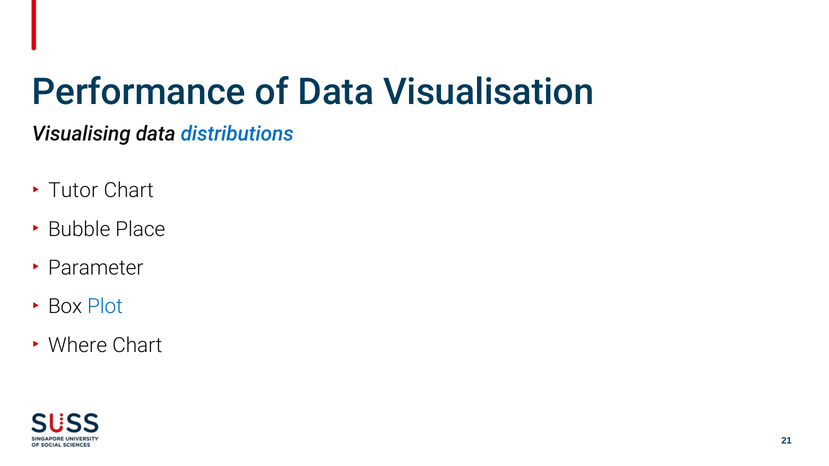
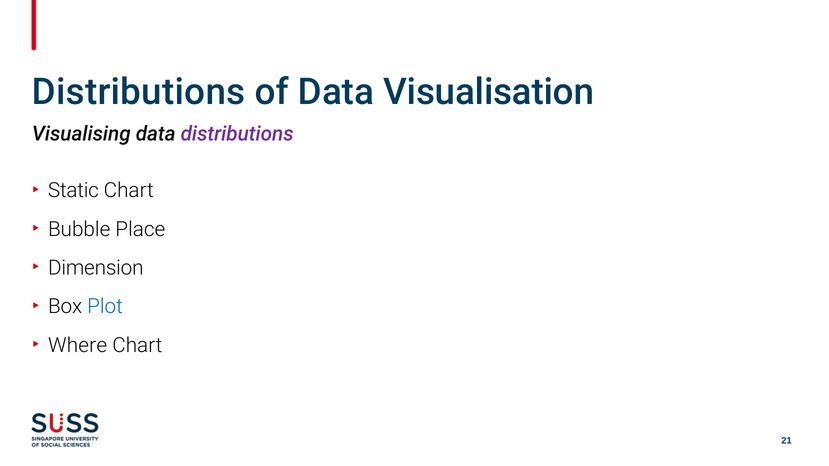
Performance at (139, 92): Performance -> Distributions
distributions at (237, 134) colour: blue -> purple
Tutor: Tutor -> Static
Parameter: Parameter -> Dimension
